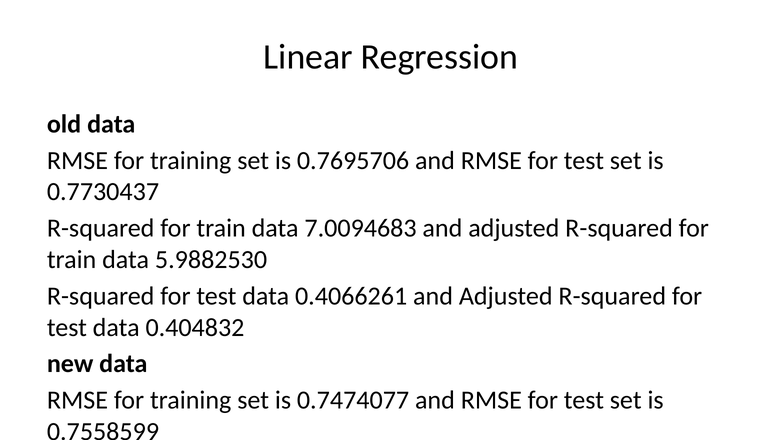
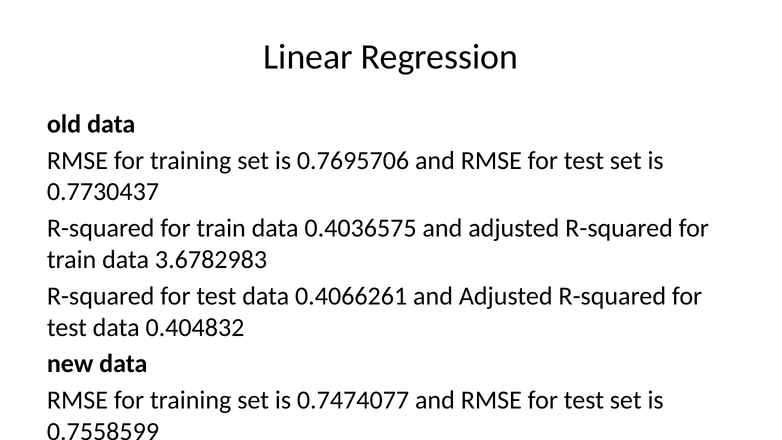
7.0094683: 7.0094683 -> 0.4036575
5.9882530: 5.9882530 -> 3.6782983
